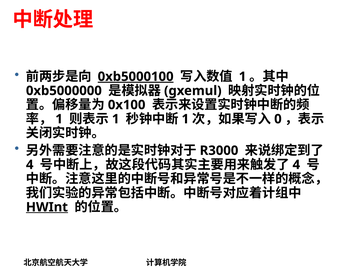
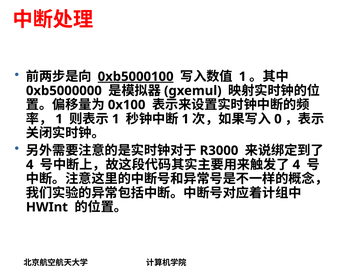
HWInt underline: present -> none
